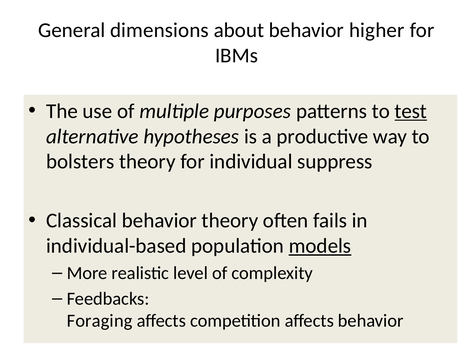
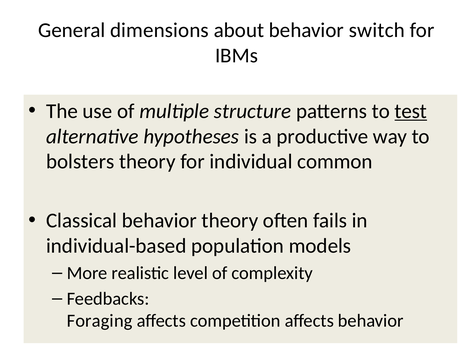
higher: higher -> switch
purposes: purposes -> structure
suppress: suppress -> common
models underline: present -> none
